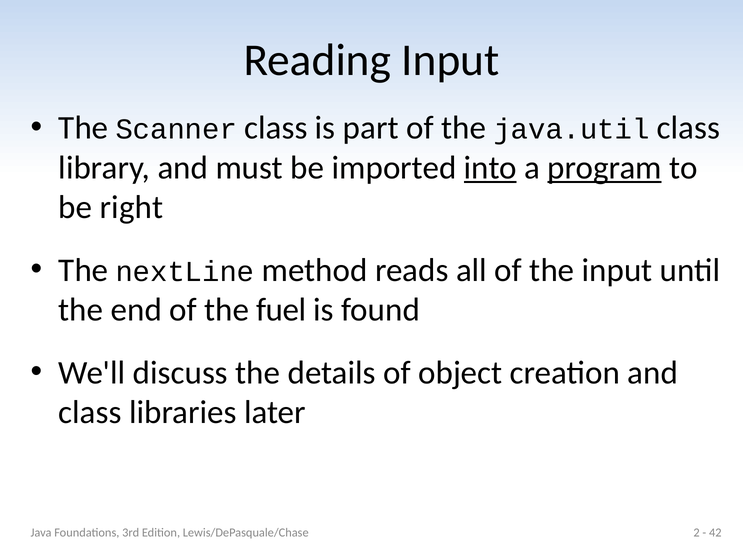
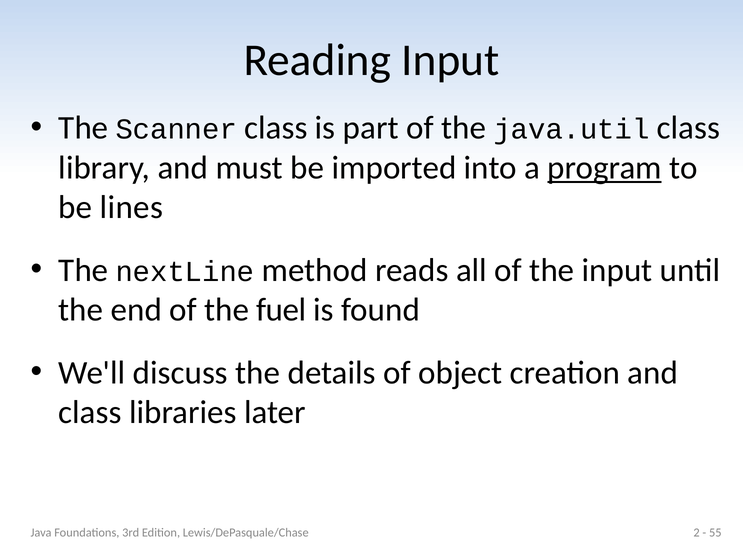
into underline: present -> none
right: right -> lines
42: 42 -> 55
